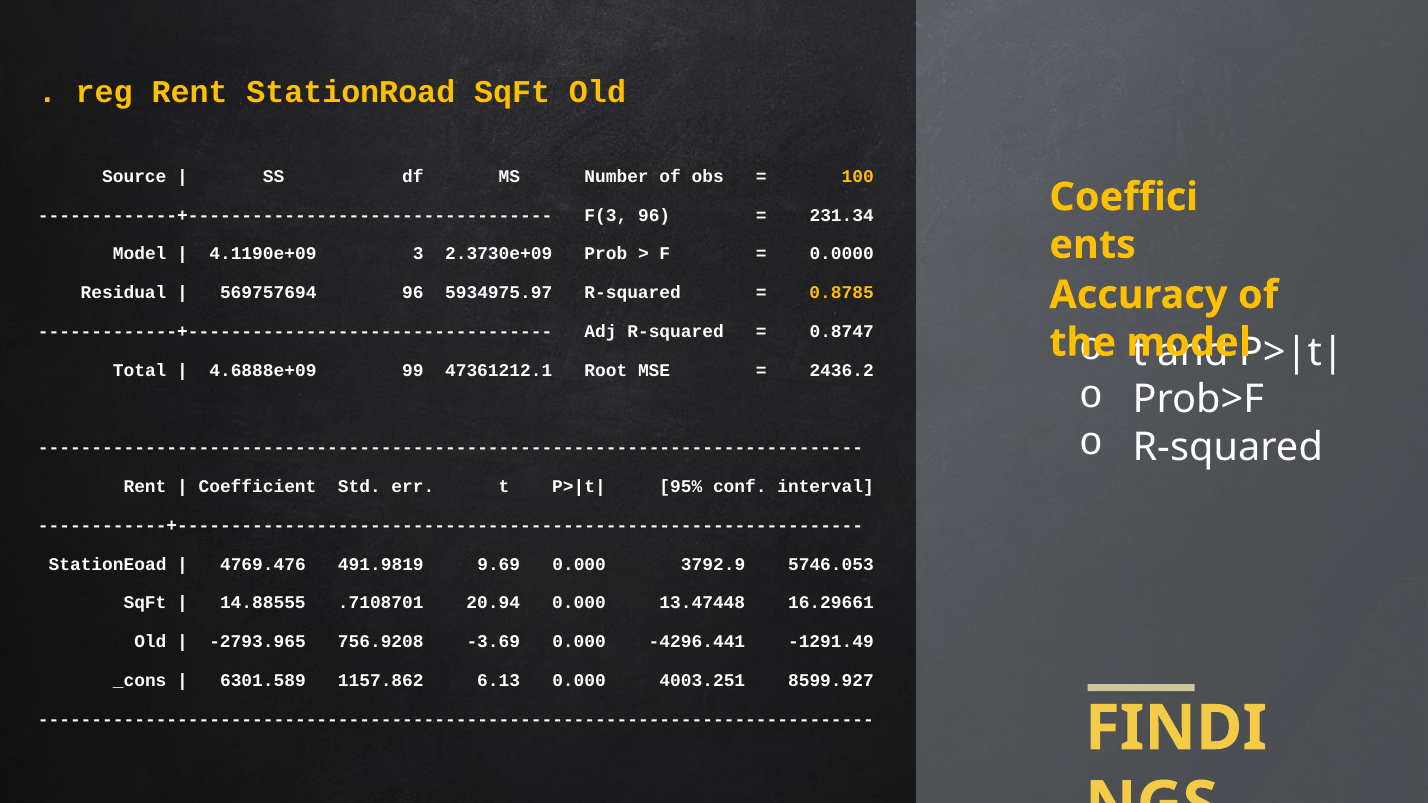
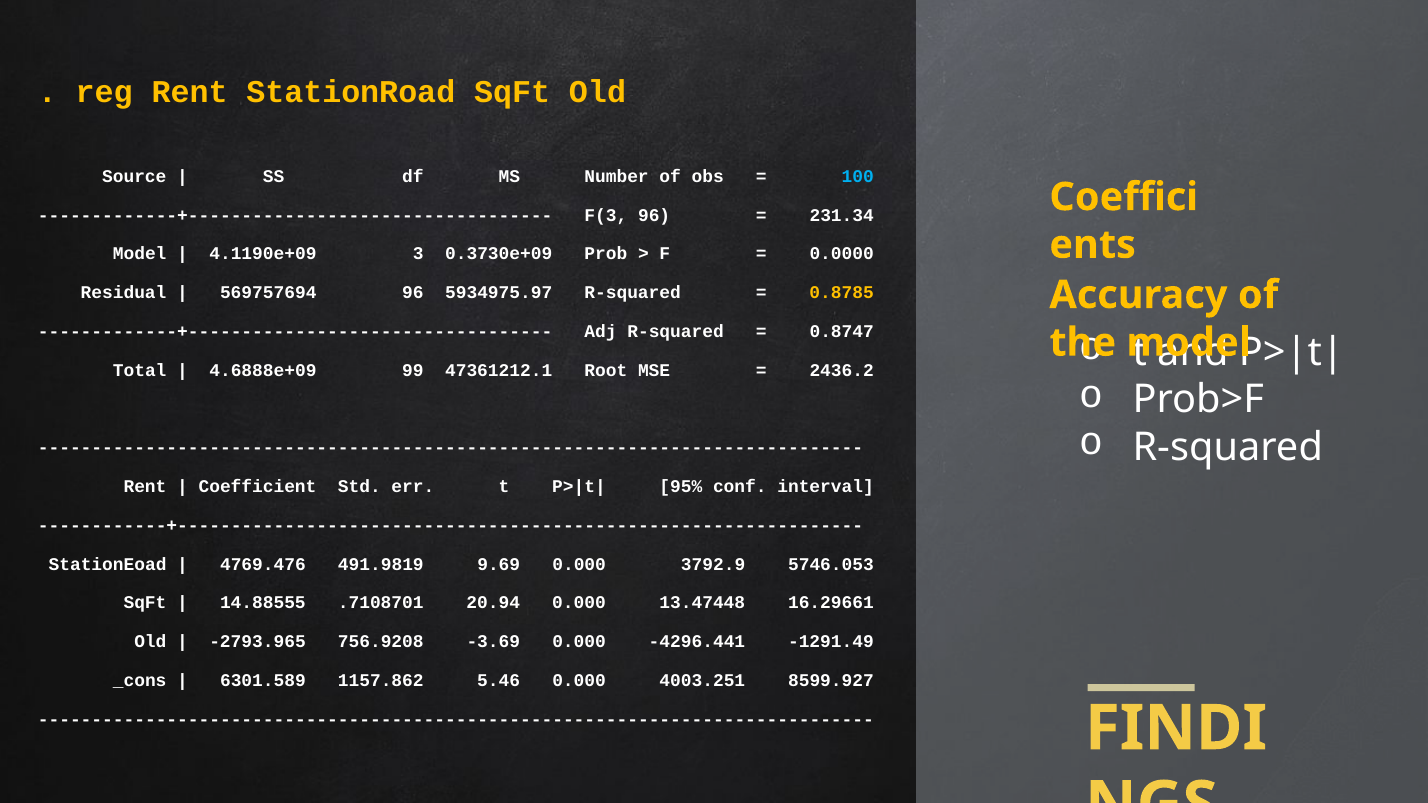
100 colour: yellow -> light blue
2.3730e+09: 2.3730e+09 -> 0.3730e+09
6.13: 6.13 -> 5.46
